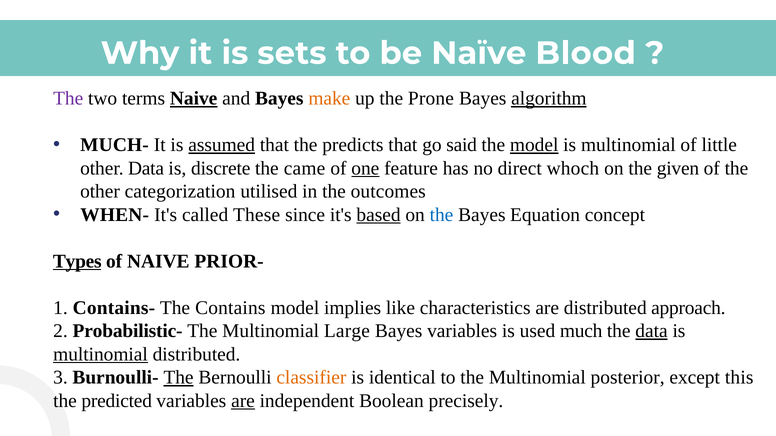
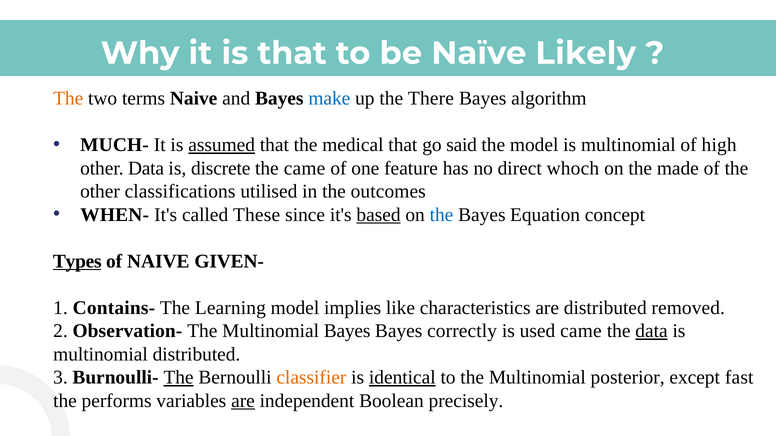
is sets: sets -> that
Blood: Blood -> Likely
The at (68, 98) colour: purple -> orange
Naive at (194, 98) underline: present -> none
make colour: orange -> blue
Prone: Prone -> There
algorithm underline: present -> none
predicts: predicts -> medical
model at (534, 145) underline: present -> none
little: little -> high
one underline: present -> none
given: given -> made
categorization: categorization -> classifications
PRIOR-: PRIOR- -> GIVEN-
Contains: Contains -> Learning
approach: approach -> removed
Probabilistic-: Probabilistic- -> Observation-
Multinomial Large: Large -> Bayes
Bayes variables: variables -> correctly
used much: much -> came
multinomial at (101, 355) underline: present -> none
identical underline: none -> present
this: this -> fast
predicted: predicted -> performs
